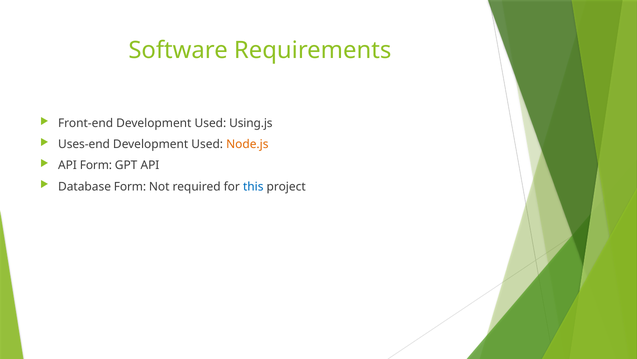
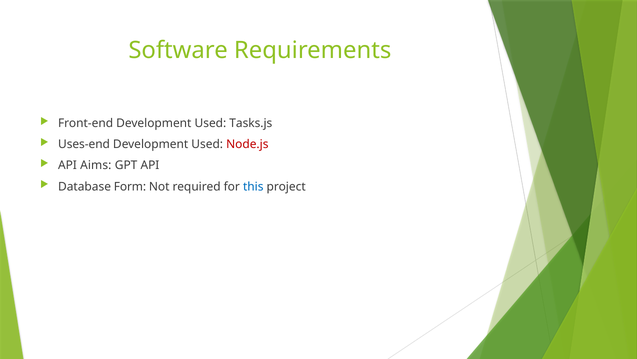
Using.js: Using.js -> Tasks.js
Node.js colour: orange -> red
API Form: Form -> Aims
